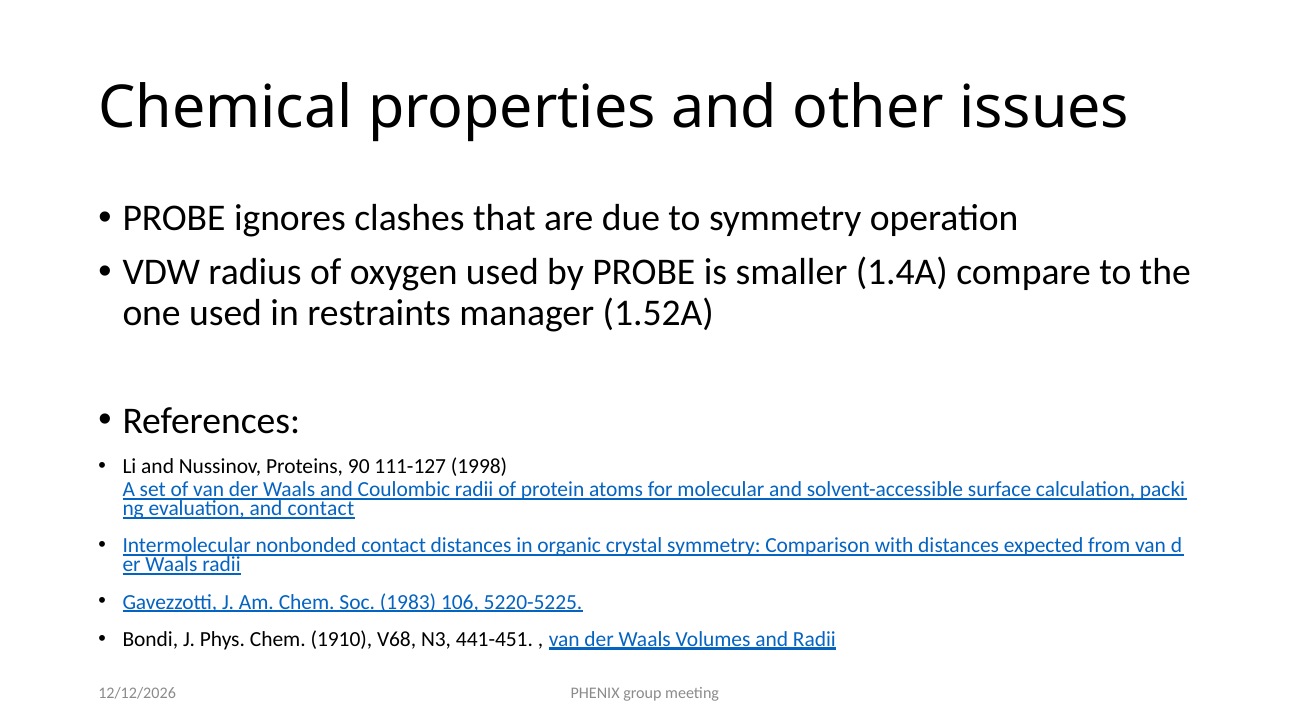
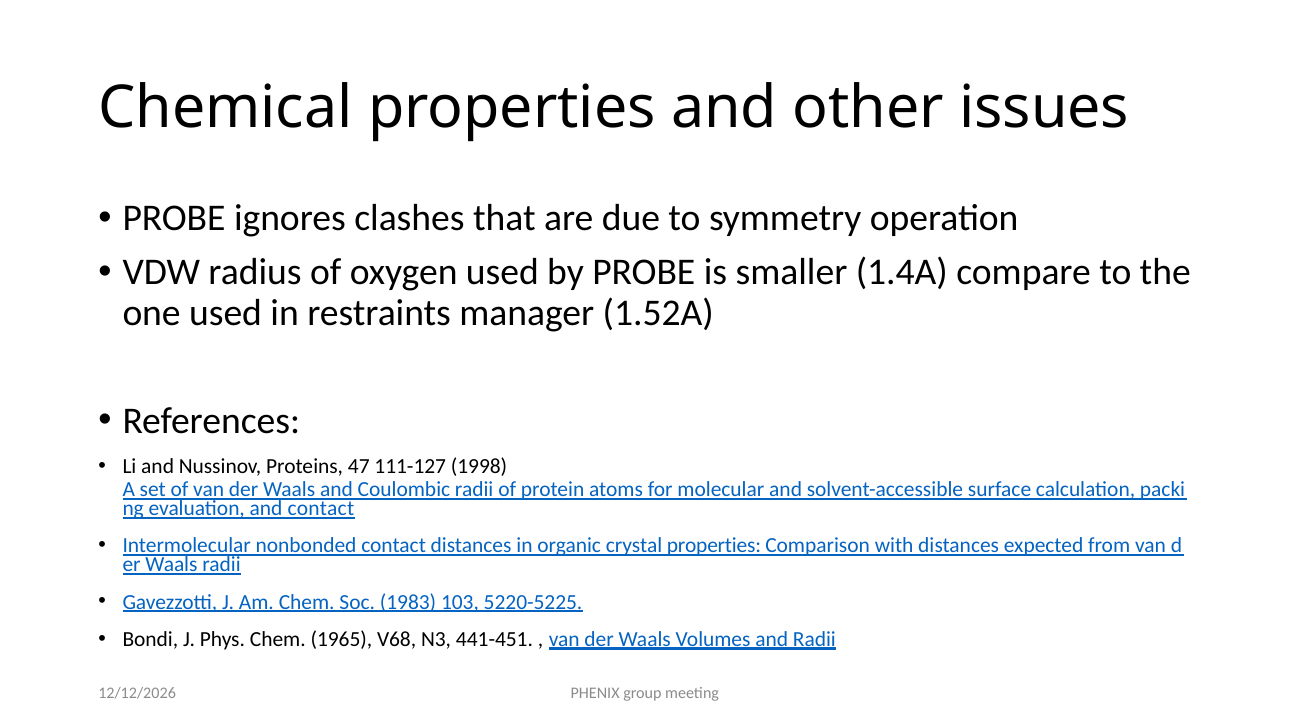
90: 90 -> 47
crystal symmetry: symmetry -> properties
106: 106 -> 103
1910: 1910 -> 1965
